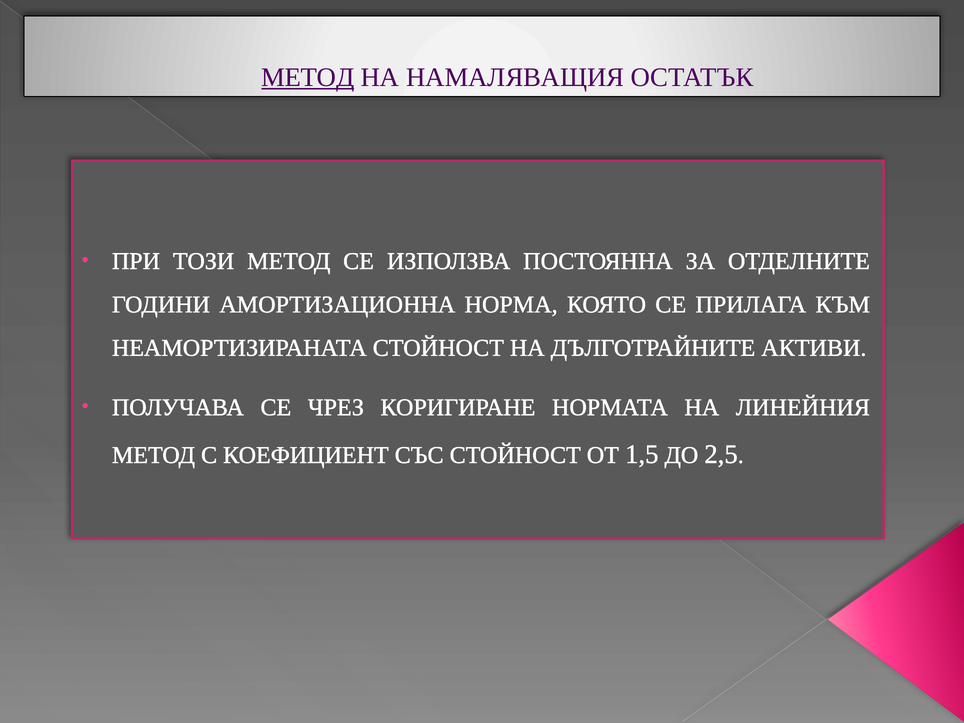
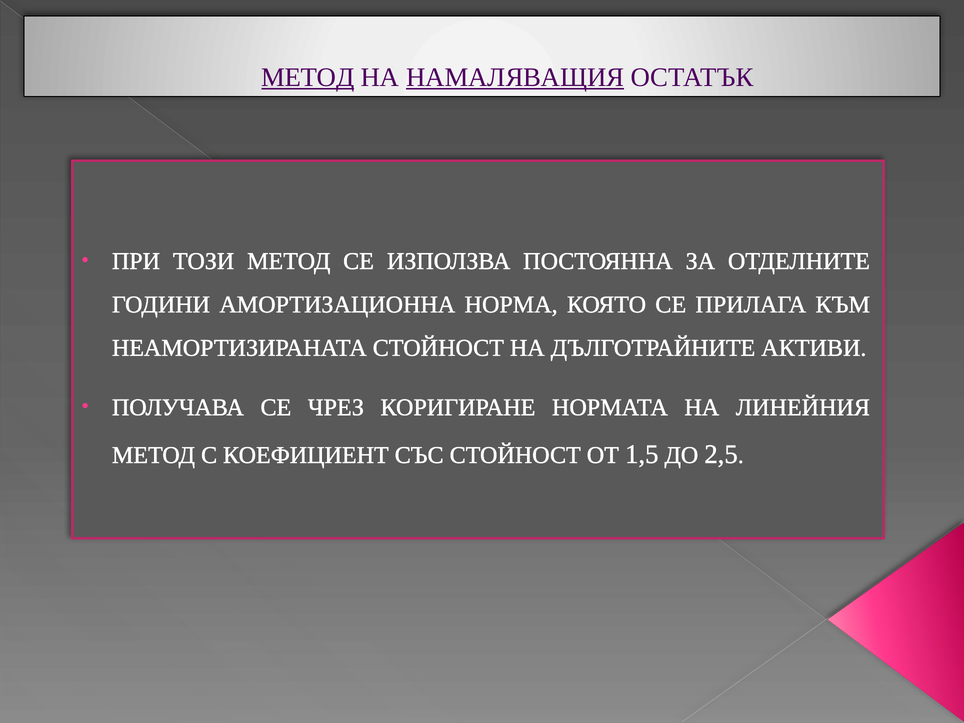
НАМАЛЯВАЩИЯ underline: none -> present
